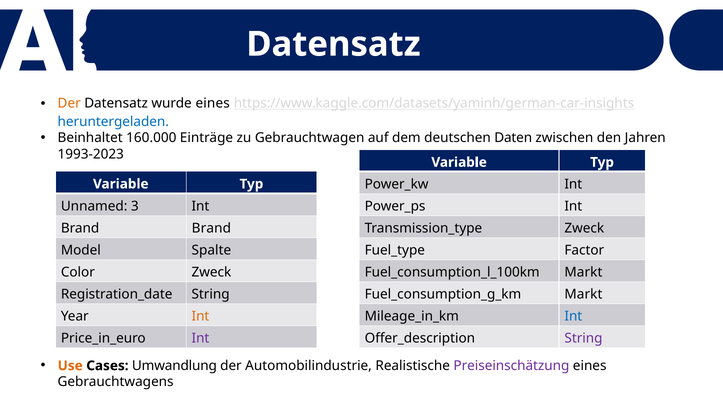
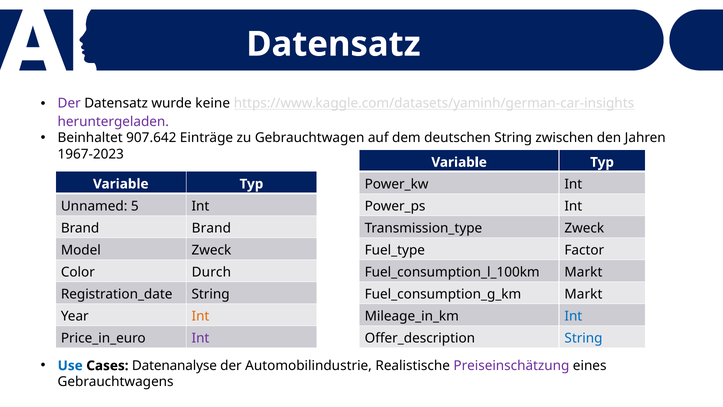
Der at (69, 103) colour: orange -> purple
wurde eines: eines -> keine
heruntergeladen colour: blue -> purple
160.000: 160.000 -> 907.642
deutschen Daten: Daten -> String
1993-2023: 1993-2023 -> 1967-2023
3: 3 -> 5
Model Spalte: Spalte -> Zweck
Color Zweck: Zweck -> Durch
String at (583, 338) colour: purple -> blue
Use colour: orange -> blue
Umwandlung: Umwandlung -> Datenanalyse
